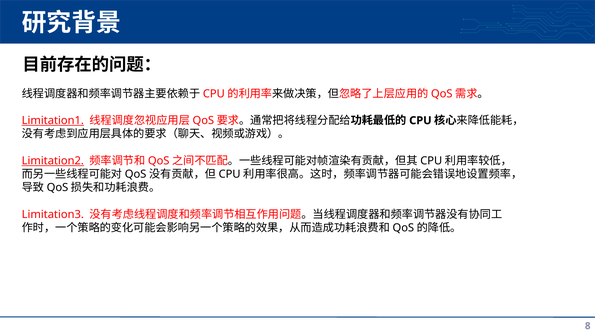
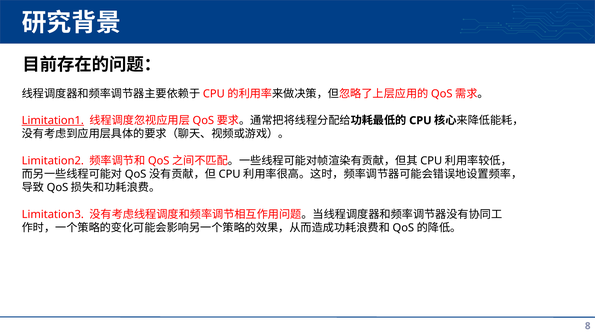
Limitation2 underline: present -> none
